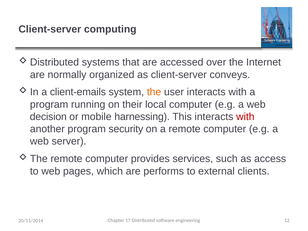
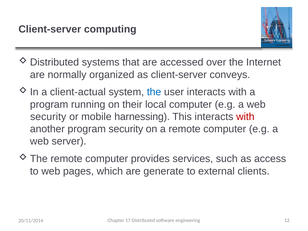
client-emails: client-emails -> client-actual
the at (154, 92) colour: orange -> blue
decision at (48, 117): decision -> security
performs: performs -> generate
